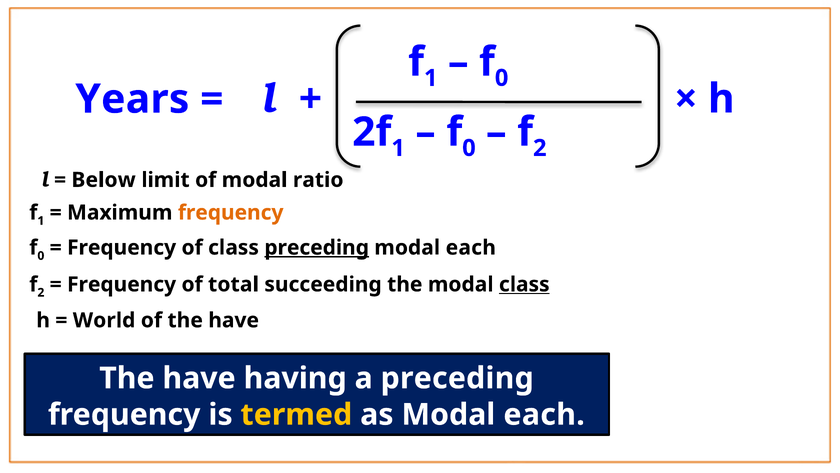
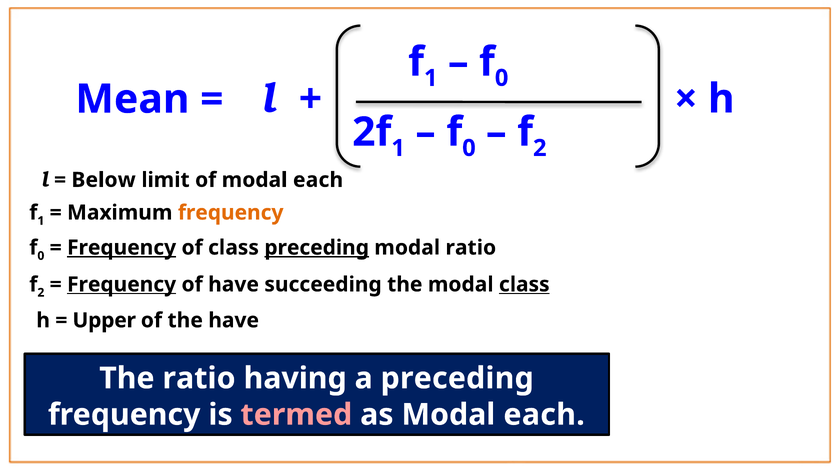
Years: Years -> Mean
of modal ratio: ratio -> each
Frequency at (122, 247) underline: none -> present
each at (471, 247): each -> ratio
Frequency at (122, 284) underline: none -> present
of total: total -> have
World: World -> Upper
have at (199, 378): have -> ratio
termed colour: yellow -> pink
